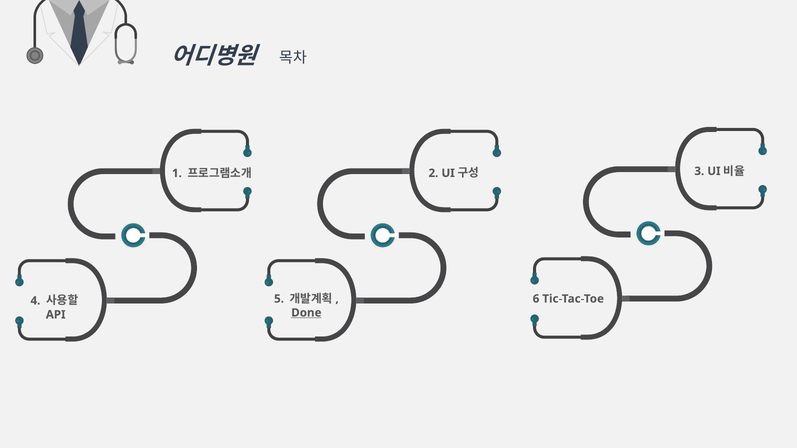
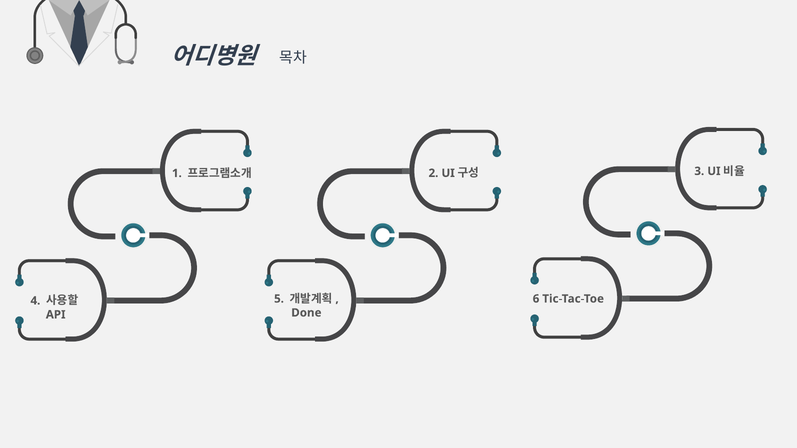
Done underline: present -> none
